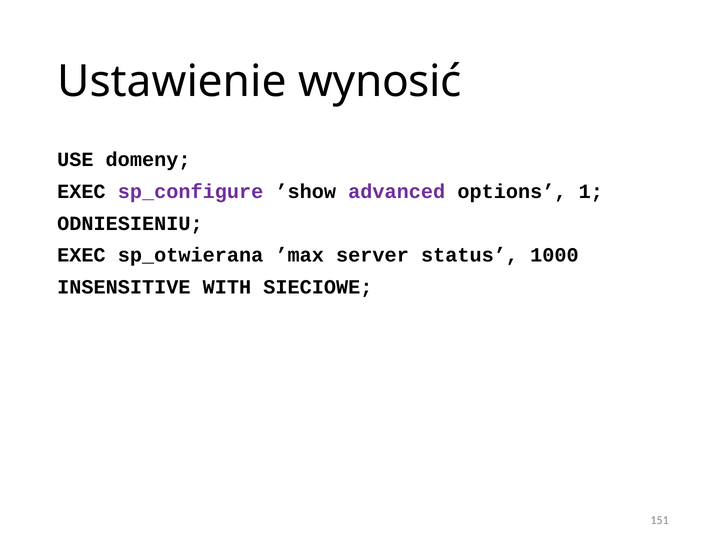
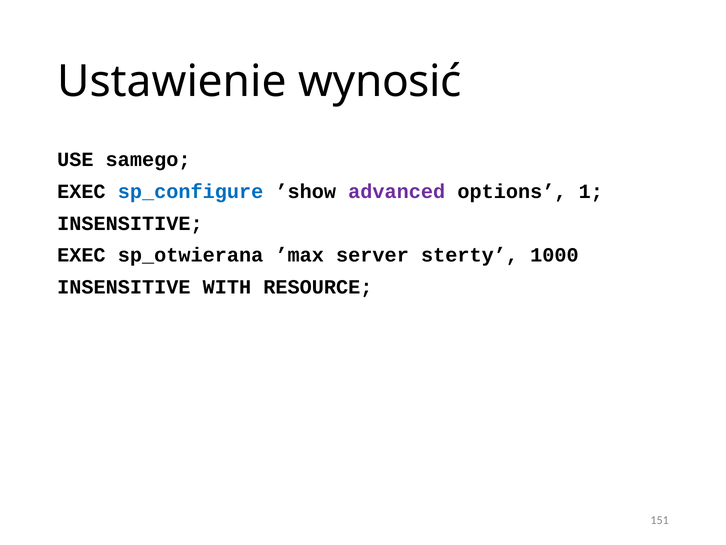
domeny: domeny -> samego
sp_configure colour: purple -> blue
ODNIESIENIU at (130, 223): ODNIESIENIU -> INSENSITIVE
status: status -> sterty
SIECIOWE: SIECIOWE -> RESOURCE
